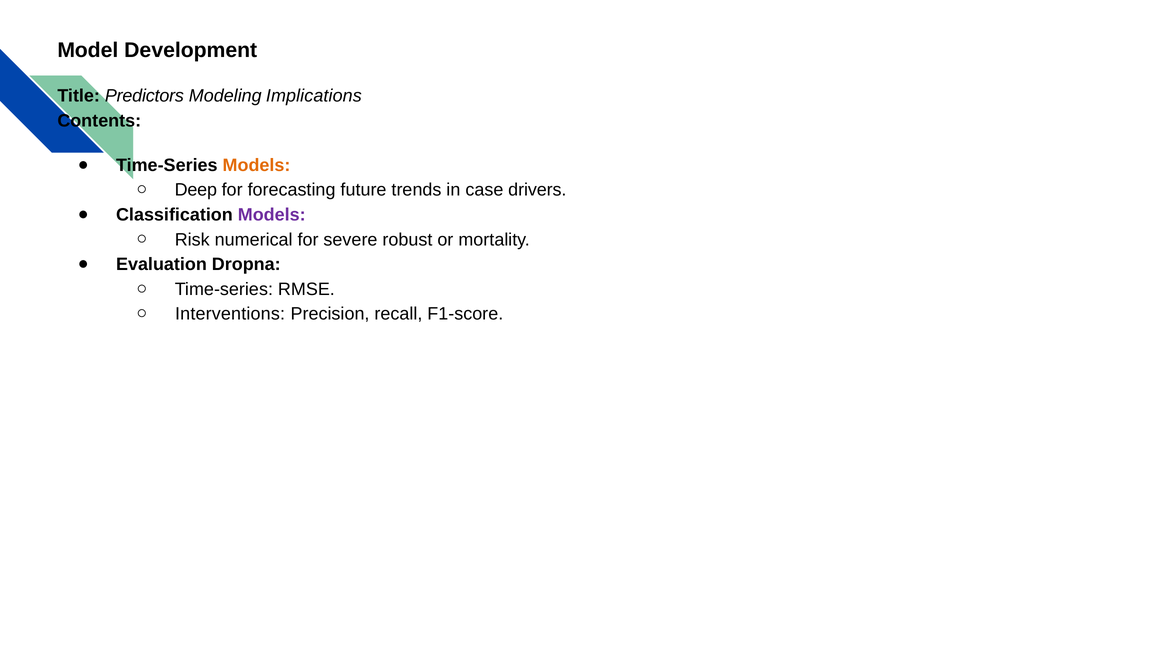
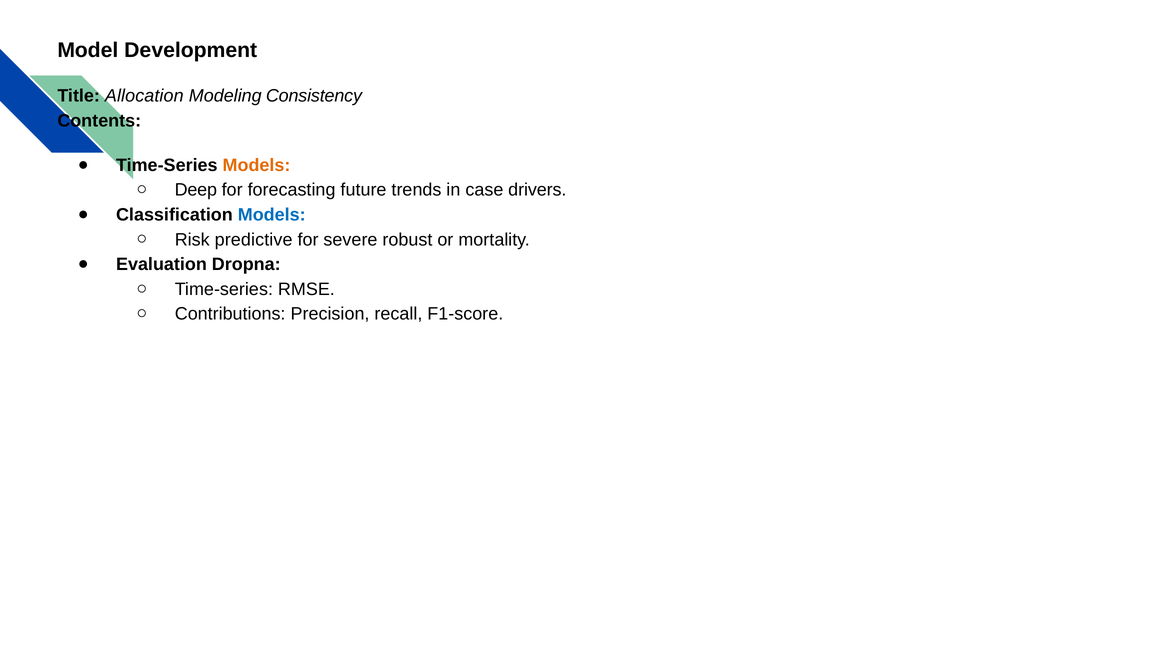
Predictors: Predictors -> Allocation
Implications: Implications -> Consistency
Models at (272, 215) colour: purple -> blue
numerical: numerical -> predictive
Interventions: Interventions -> Contributions
